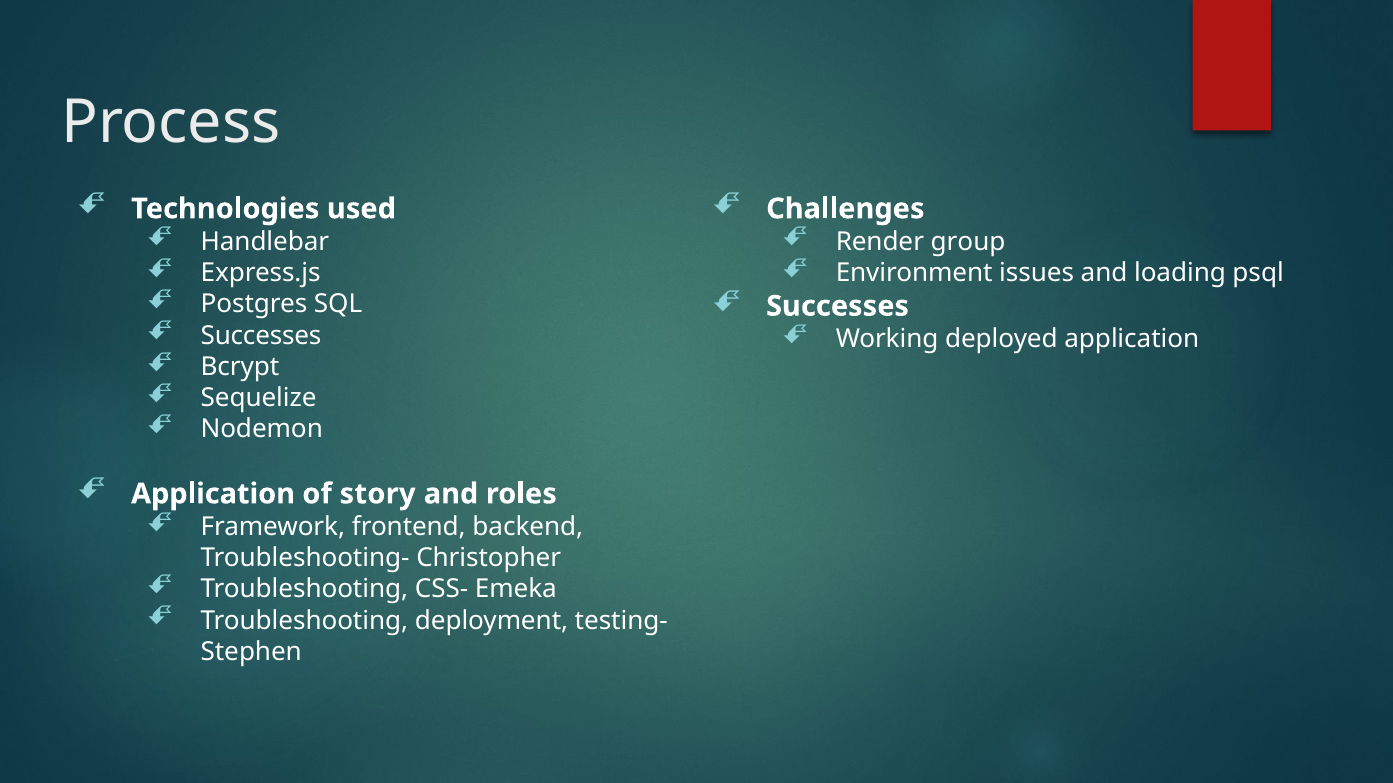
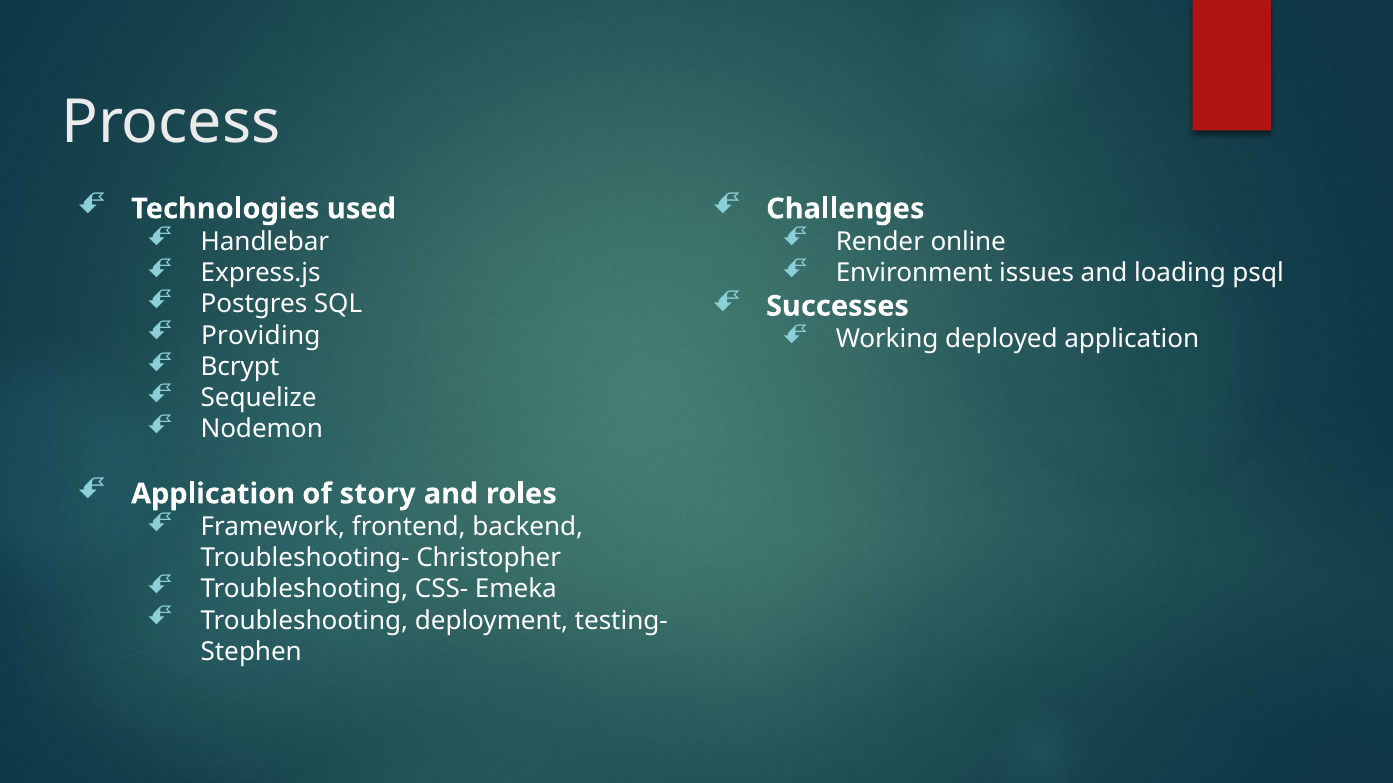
group: group -> online
Successes at (261, 336): Successes -> Providing
